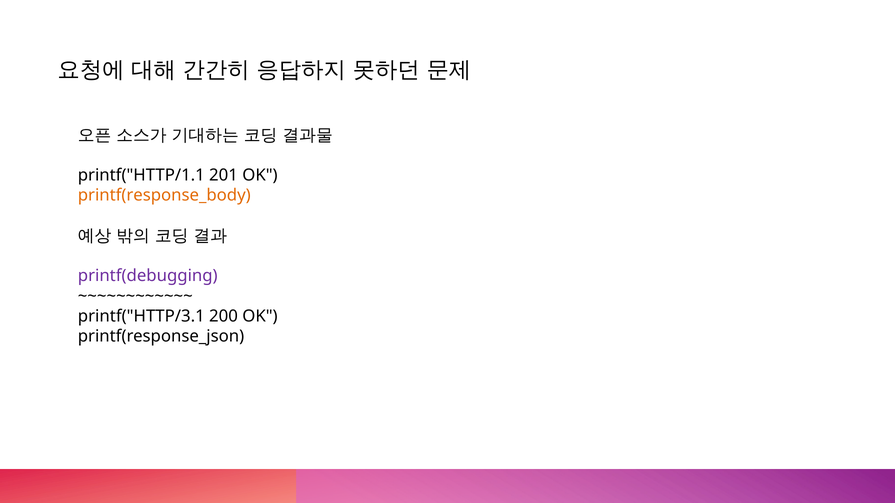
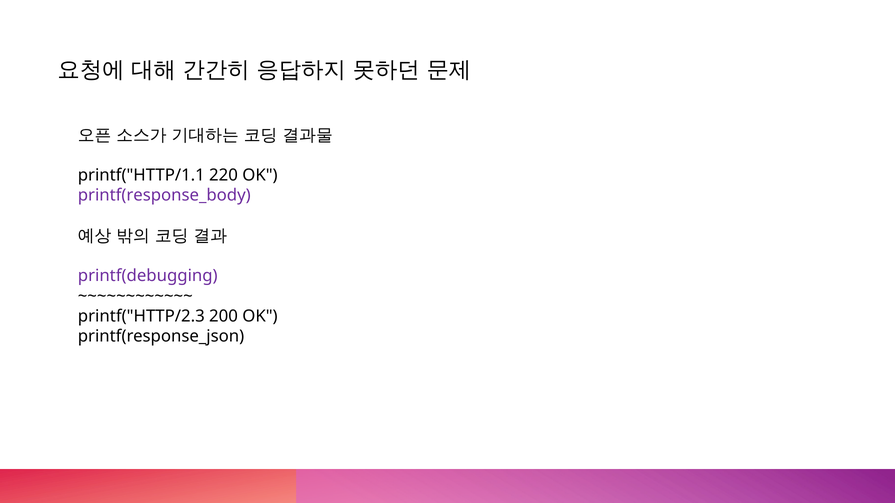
201: 201 -> 220
printf(response_body colour: orange -> purple
printf("HTTP/3.1: printf("HTTP/3.1 -> printf("HTTP/2.3
